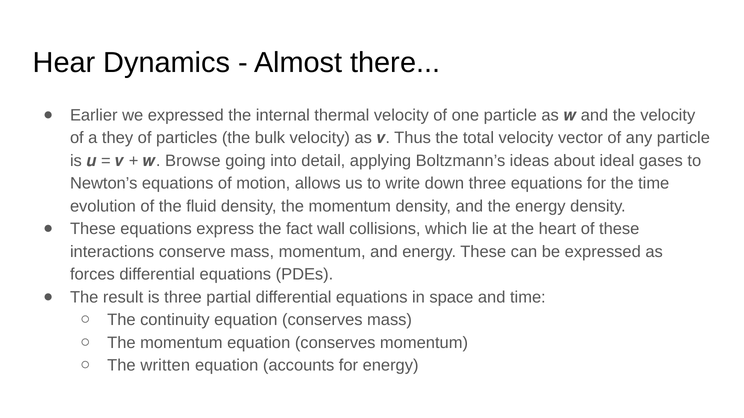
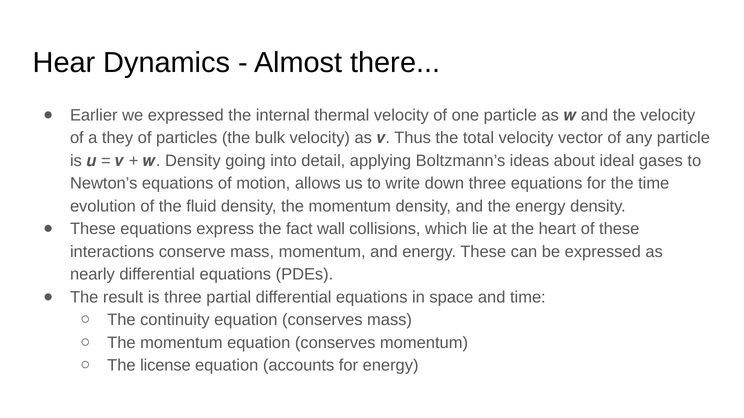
Browse at (193, 161): Browse -> Density
forces: forces -> nearly
written: written -> license
